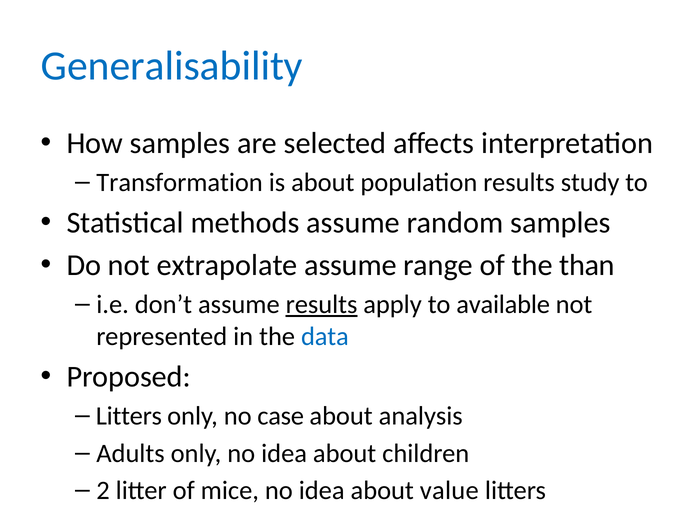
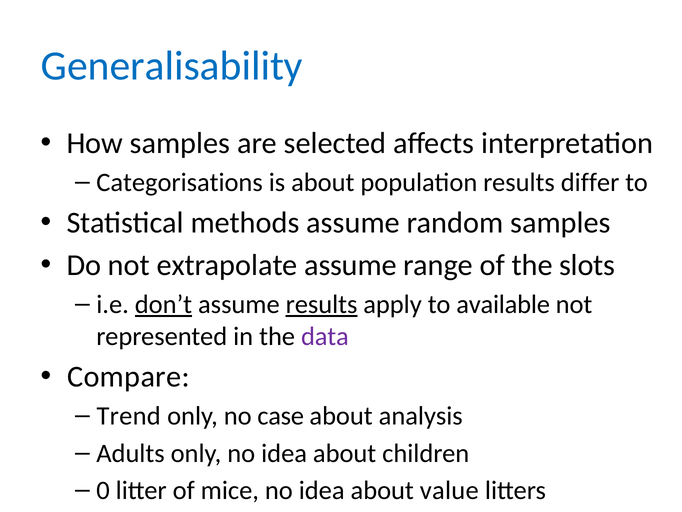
Transformation: Transformation -> Categorisations
study: study -> differ
than: than -> slots
don’t underline: none -> present
data colour: blue -> purple
Proposed: Proposed -> Compare
Litters at (129, 416): Litters -> Trend
2: 2 -> 0
